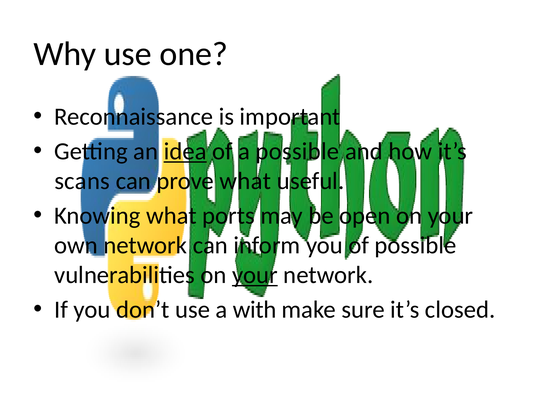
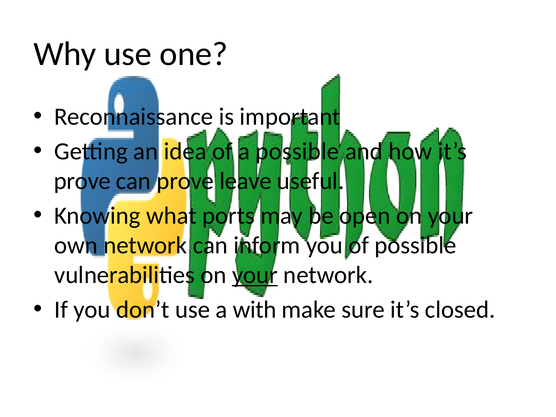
idea underline: present -> none
scans at (82, 181): scans -> prove
prove what: what -> leave
